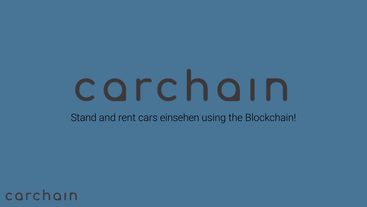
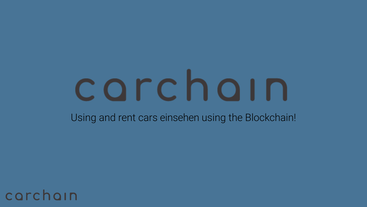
Stand at (84, 118): Stand -> Using
